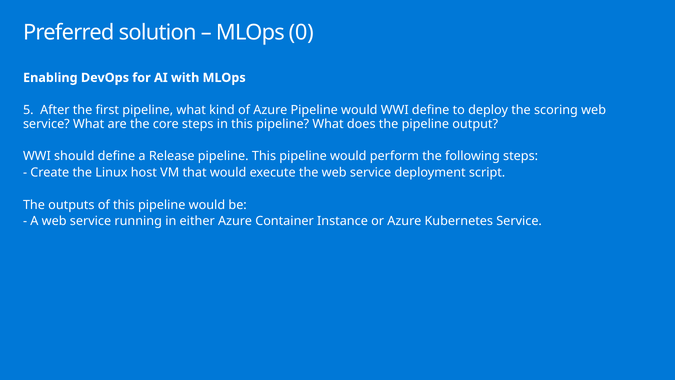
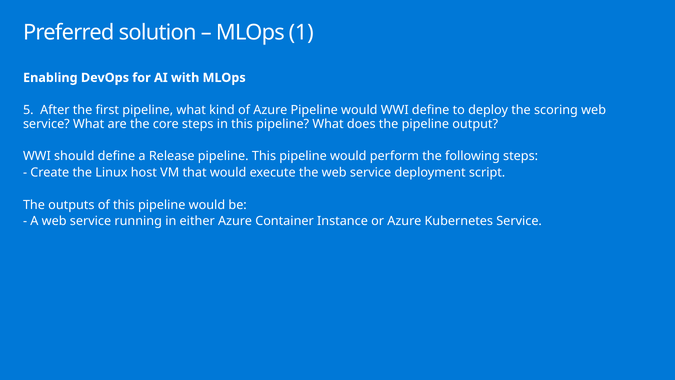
0: 0 -> 1
